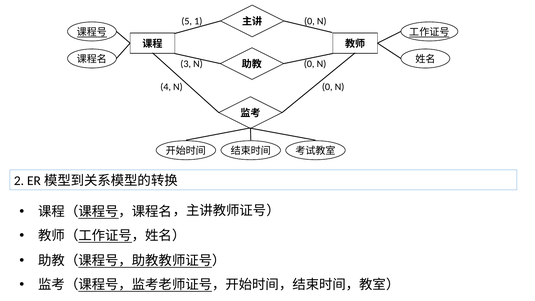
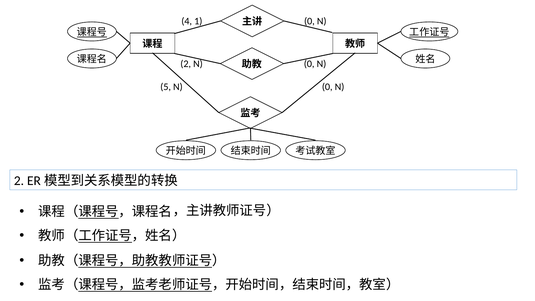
5: 5 -> 4
3 at (186, 64): 3 -> 2
4: 4 -> 5
